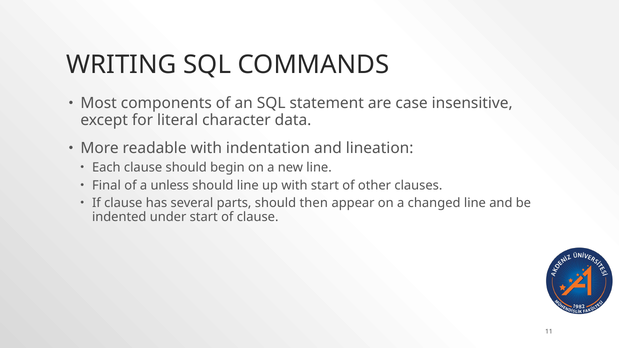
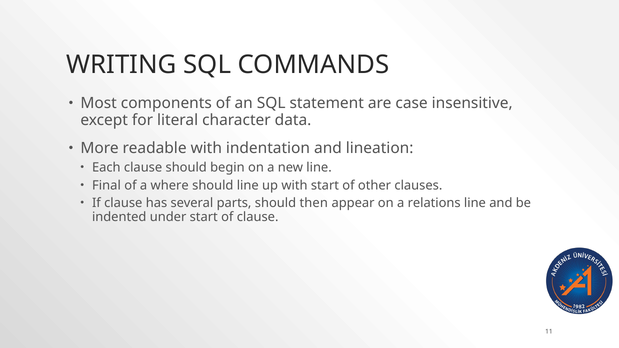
unless: unless -> where
changed: changed -> relations
